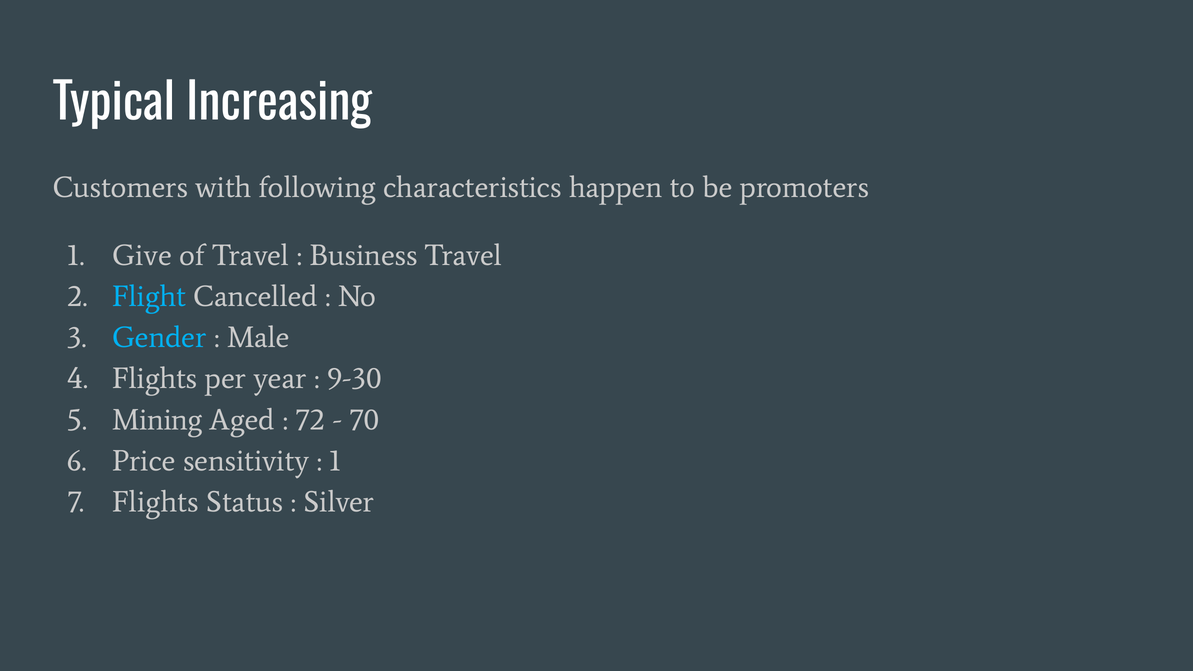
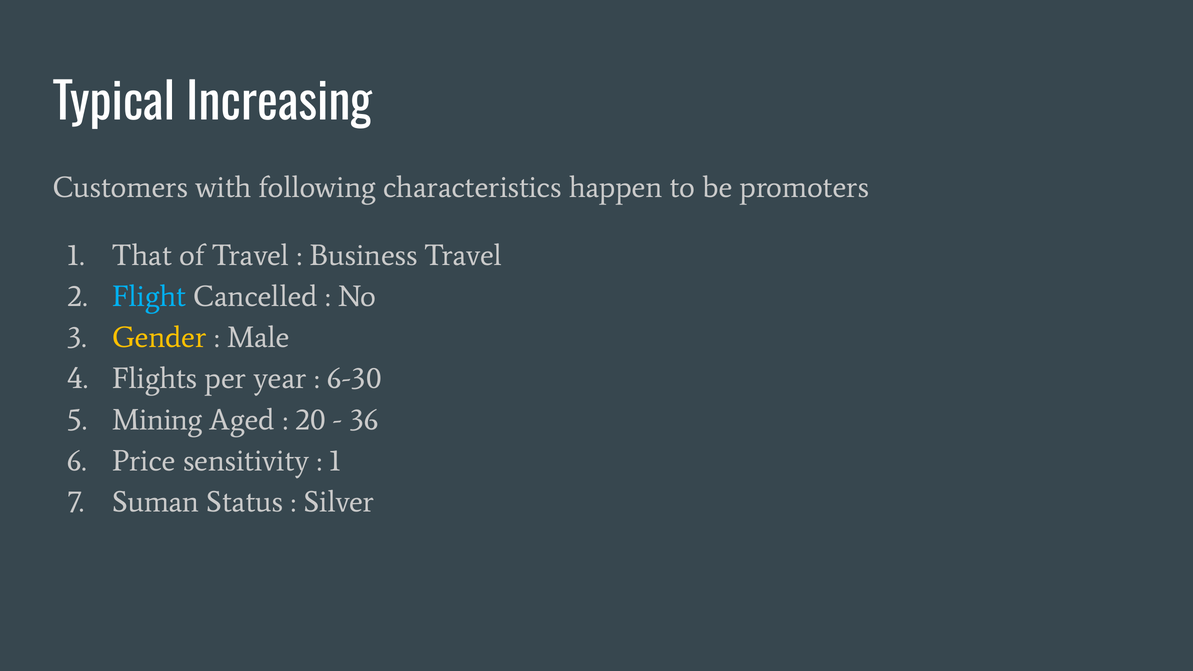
Give: Give -> That
Gender colour: light blue -> yellow
9-30: 9-30 -> 6-30
72: 72 -> 20
70: 70 -> 36
Flights at (155, 502): Flights -> Suman
